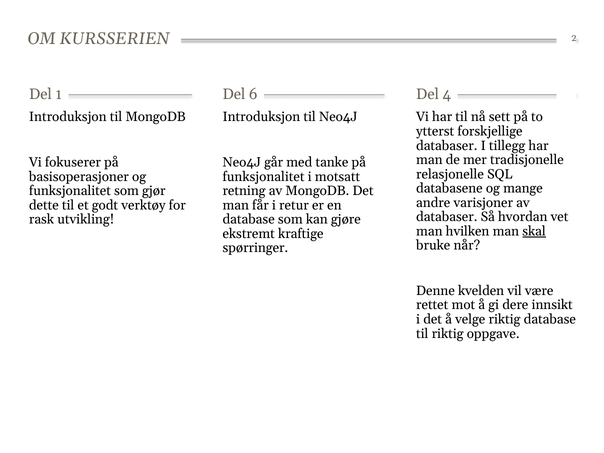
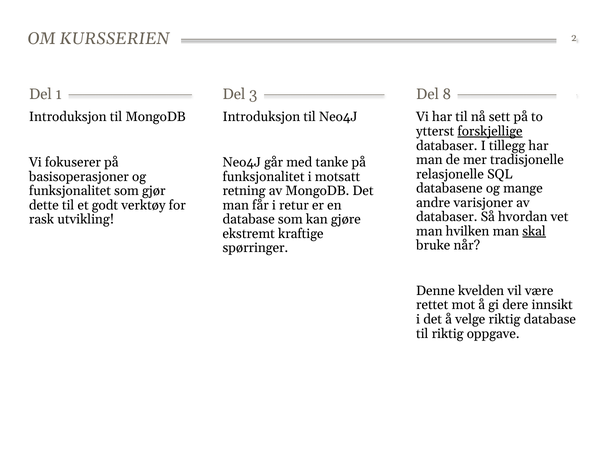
6: 6 -> 3
4: 4 -> 8
forskjellige underline: none -> present
